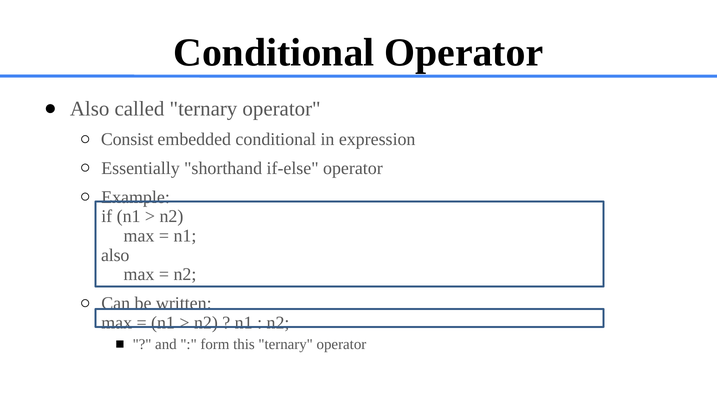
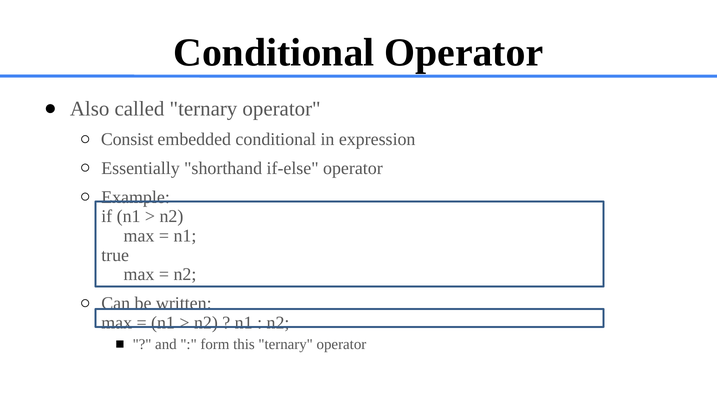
also at (115, 255): also -> true
